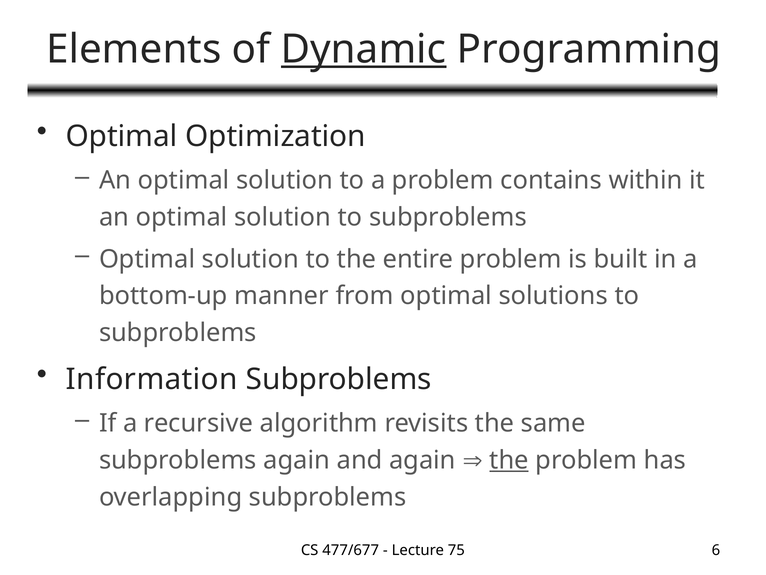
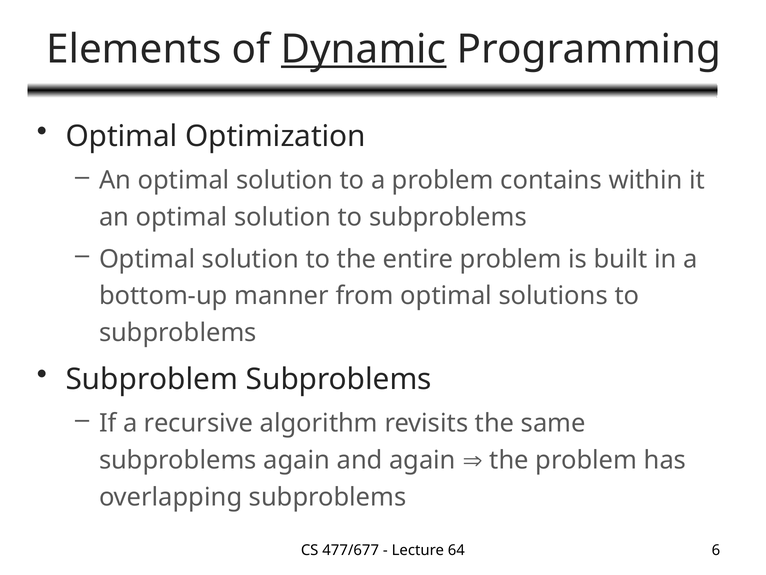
Information: Information -> Subproblem
the at (509, 460) underline: present -> none
75: 75 -> 64
